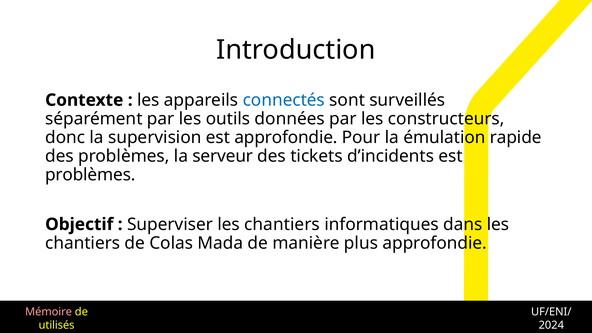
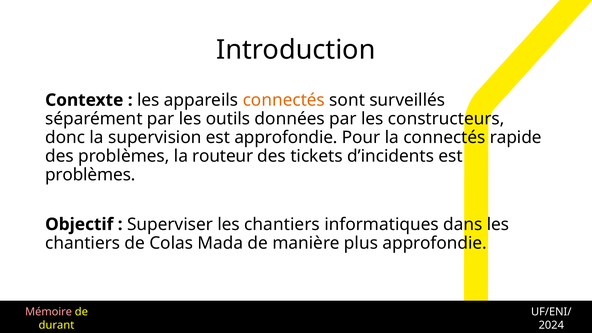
connectés at (284, 100) colour: blue -> orange
la émulation: émulation -> connectés
serveur: serveur -> routeur
utilisés: utilisés -> durant
